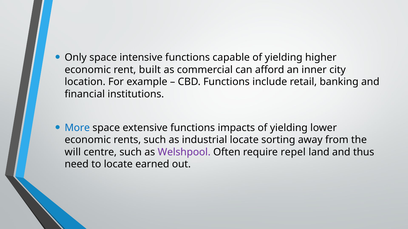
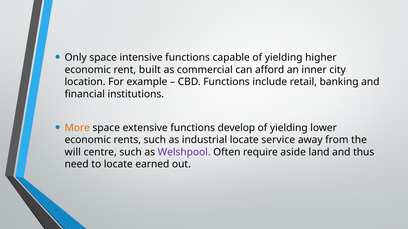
More colour: blue -> orange
impacts: impacts -> develop
sorting: sorting -> service
repel: repel -> aside
